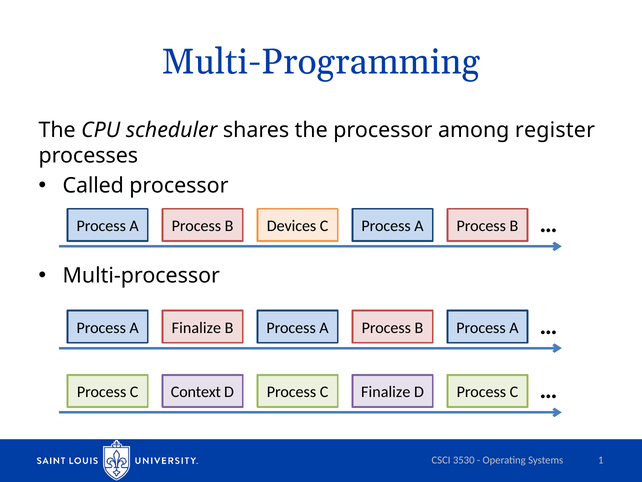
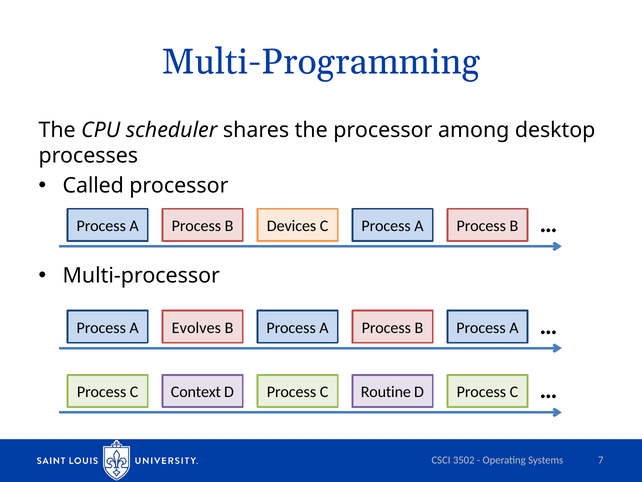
register: register -> desktop
A Finalize: Finalize -> Evolves
C Finalize: Finalize -> Routine
3530: 3530 -> 3502
1: 1 -> 7
